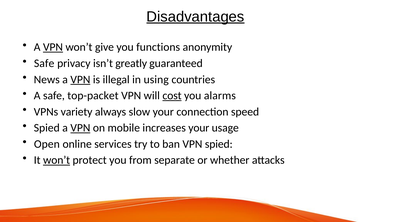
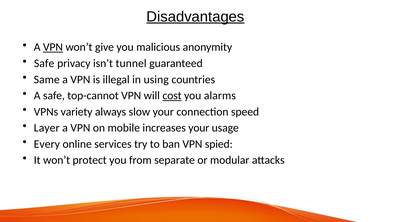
functions: functions -> malicious
greatly: greatly -> tunnel
News: News -> Same
VPN at (80, 80) underline: present -> none
top-packet: top-packet -> top-cannot
Spied at (47, 128): Spied -> Layer
VPN at (80, 128) underline: present -> none
Open: Open -> Every
won’t at (57, 160) underline: present -> none
whether: whether -> modular
